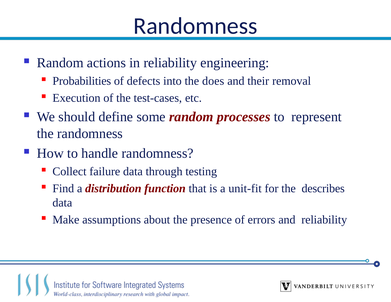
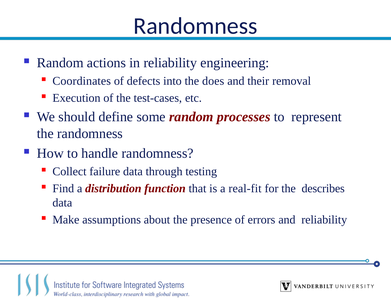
Probabilities: Probabilities -> Coordinates
unit-fit: unit-fit -> real-fit
